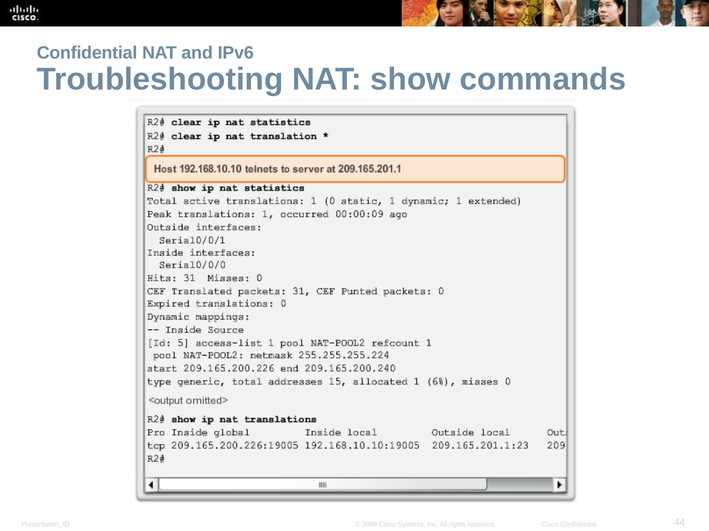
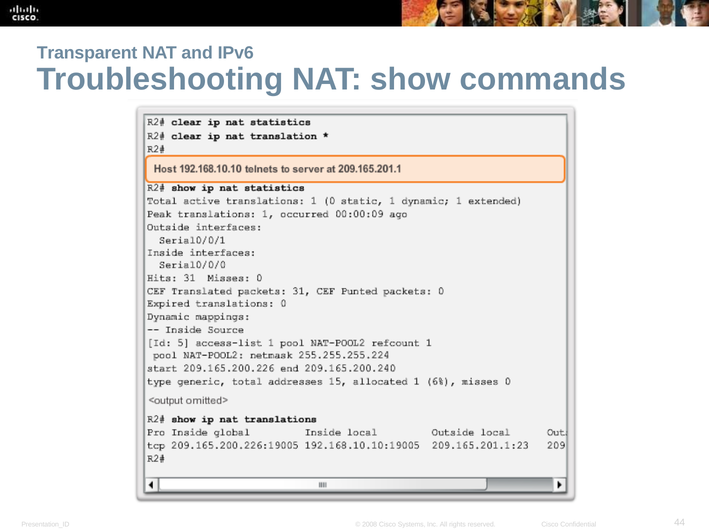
Confidential at (87, 53): Confidential -> Transparent
